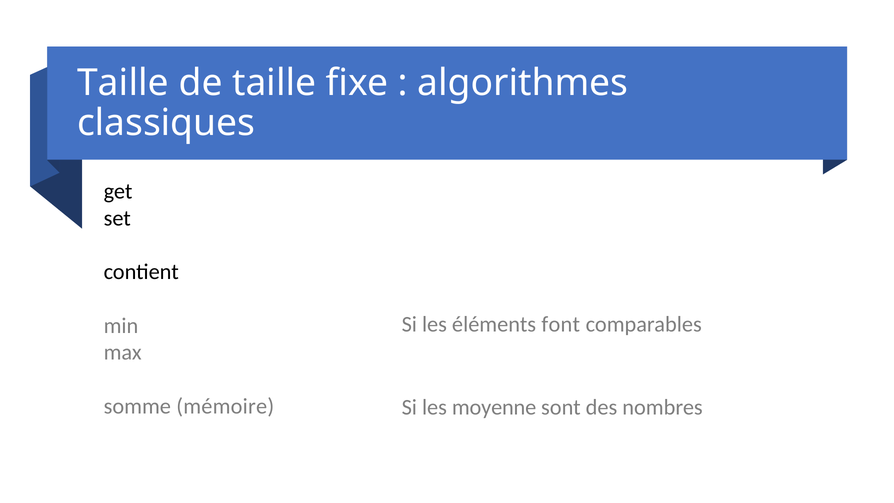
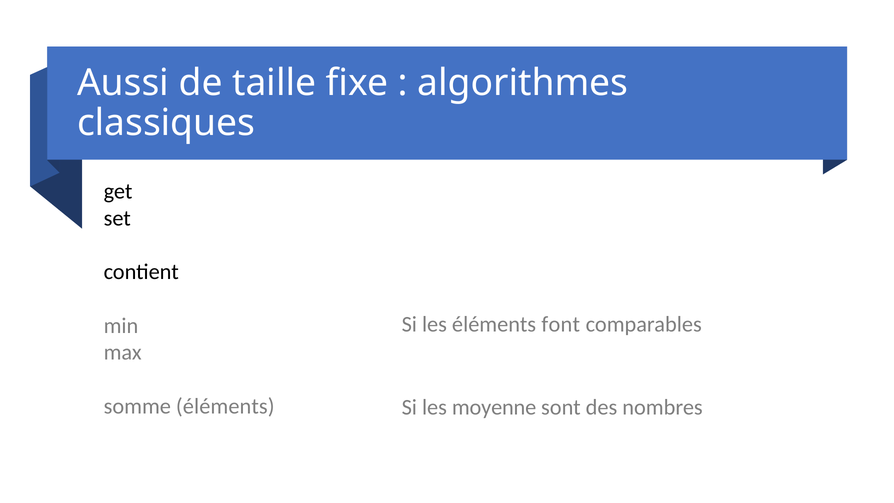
Taille at (123, 83): Taille -> Aussi
somme mémoire: mémoire -> éléments
